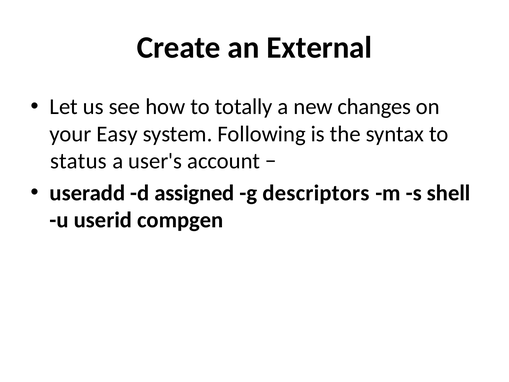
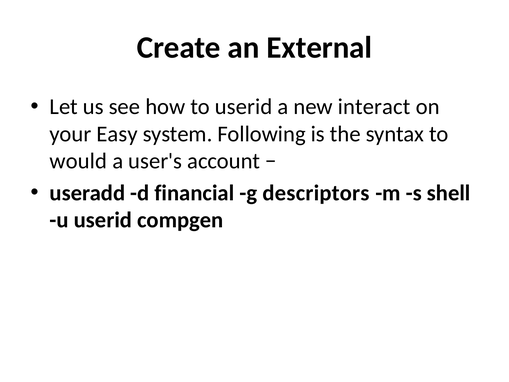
to totally: totally -> userid
changes: changes -> interact
status: status -> would
assigned: assigned -> financial
